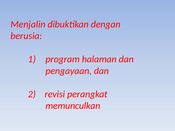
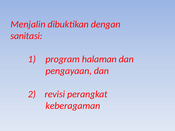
berusia: berusia -> sanitasi
memunculkan: memunculkan -> keberagaman
